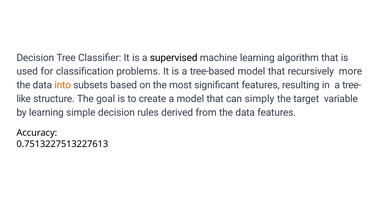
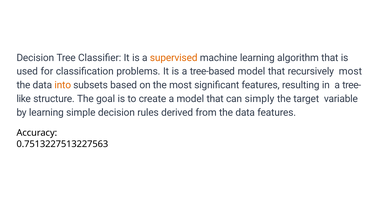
supervised colour: black -> orange
recursively more: more -> most
0.7513227513227613: 0.7513227513227613 -> 0.7513227513227563
